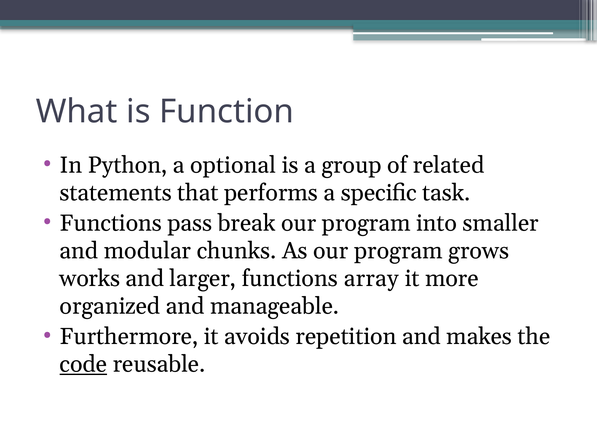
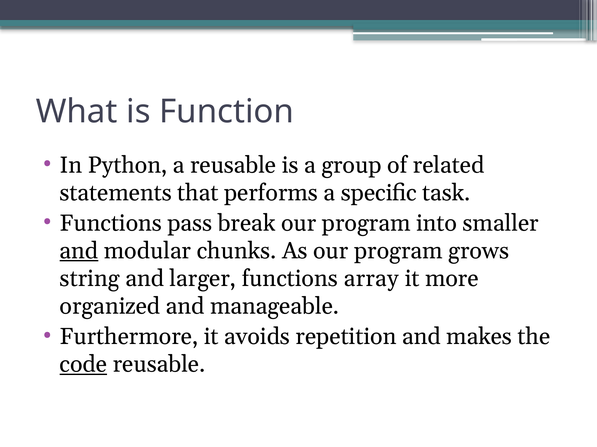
a optional: optional -> reusable
and at (79, 251) underline: none -> present
works: works -> string
